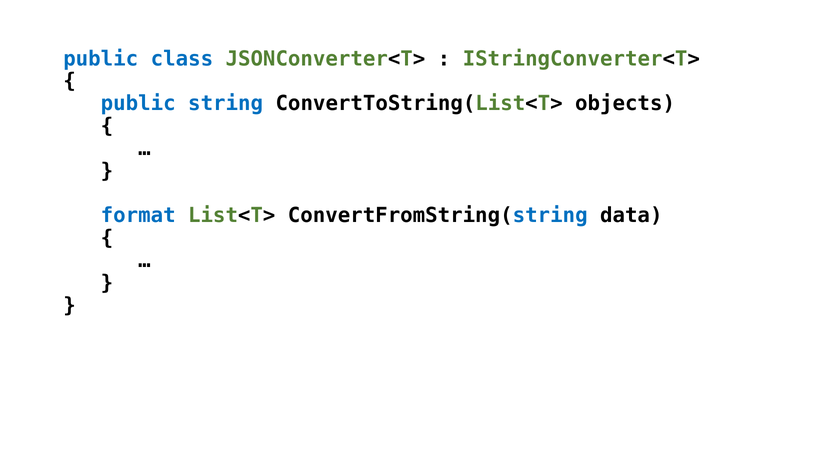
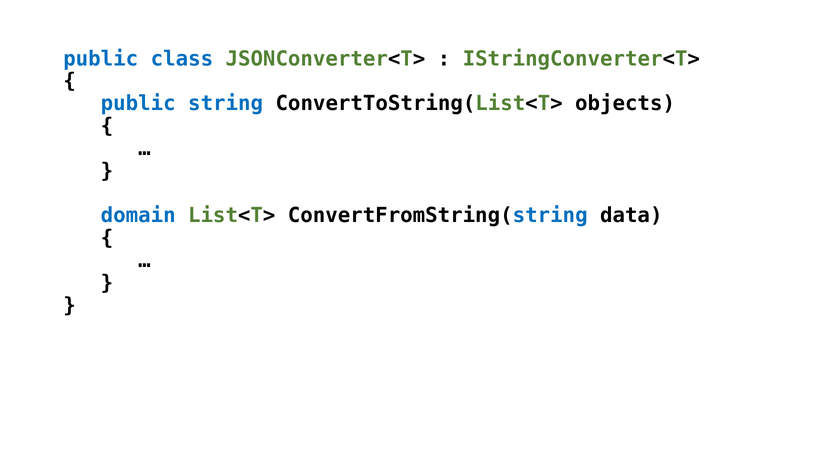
format: format -> domain
